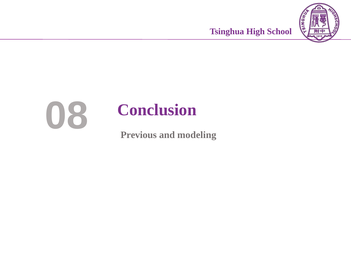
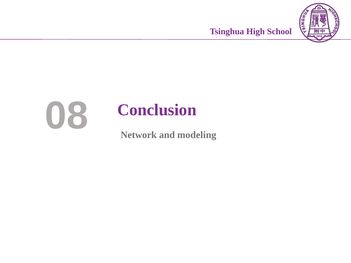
Previous: Previous -> Network
